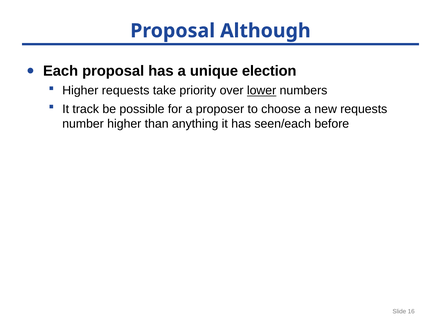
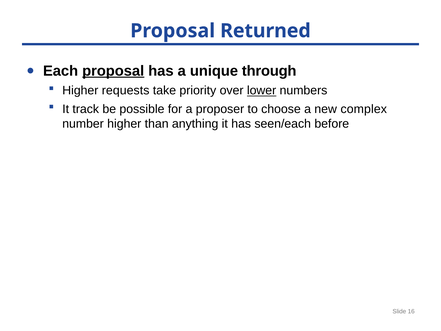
Although: Although -> Returned
proposal at (113, 71) underline: none -> present
election: election -> through
new requests: requests -> complex
